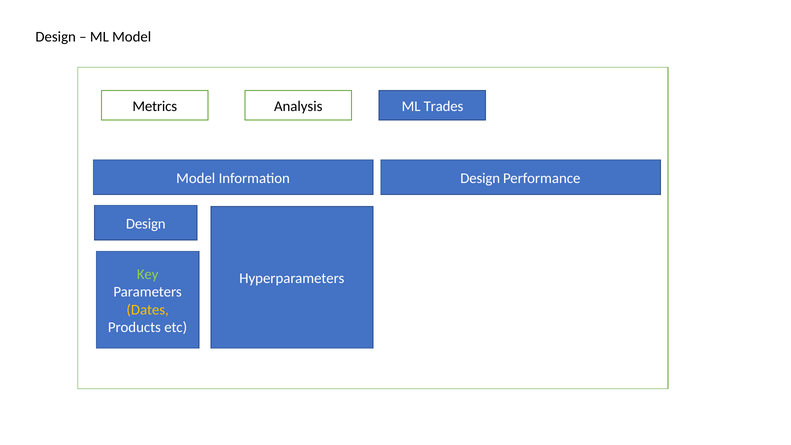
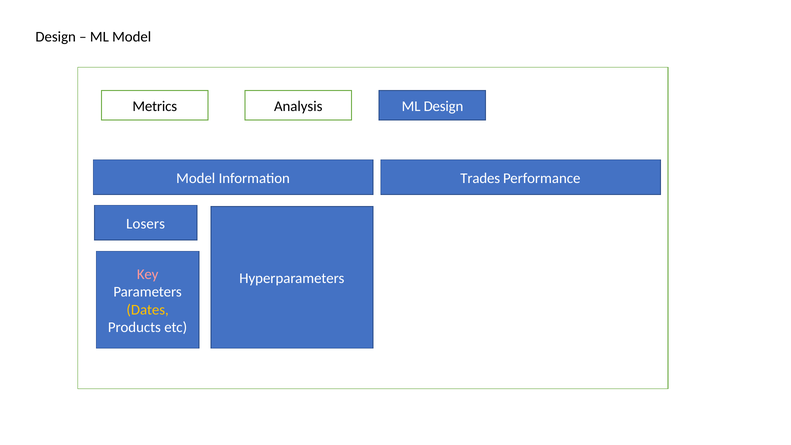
ML Trades: Trades -> Design
Design at (480, 178): Design -> Trades
Design at (146, 224): Design -> Losers
Key colour: light green -> pink
